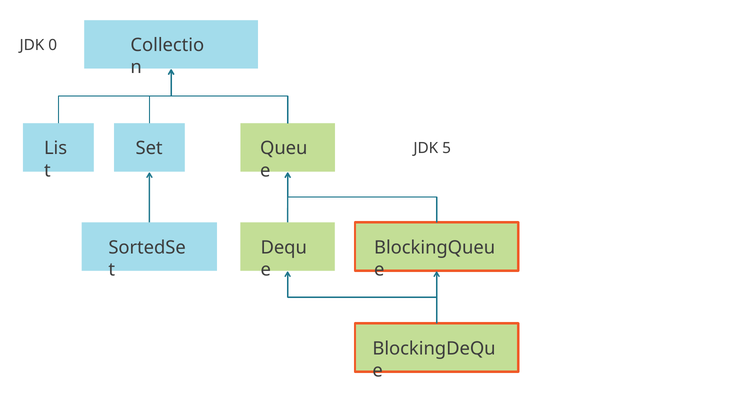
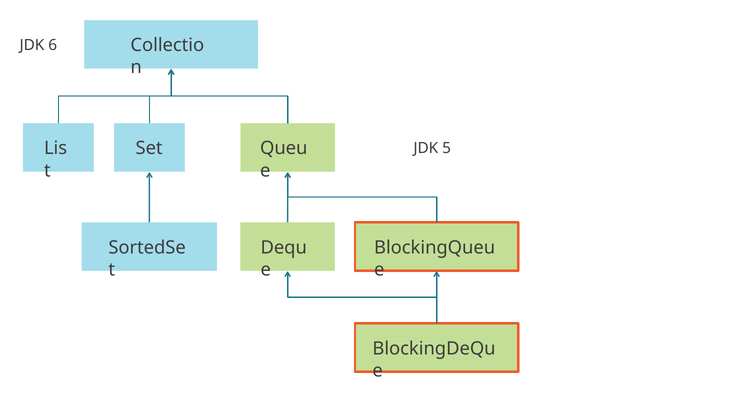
0: 0 -> 6
